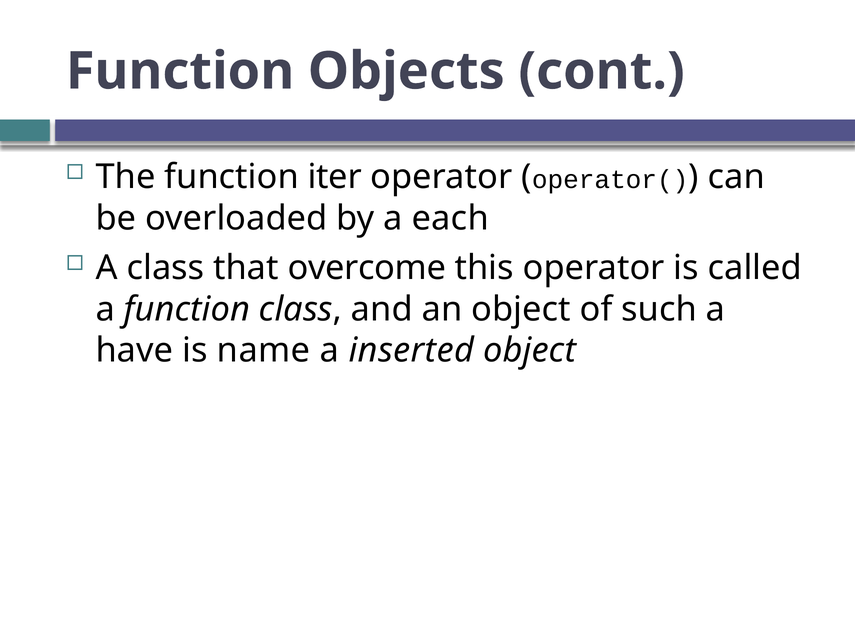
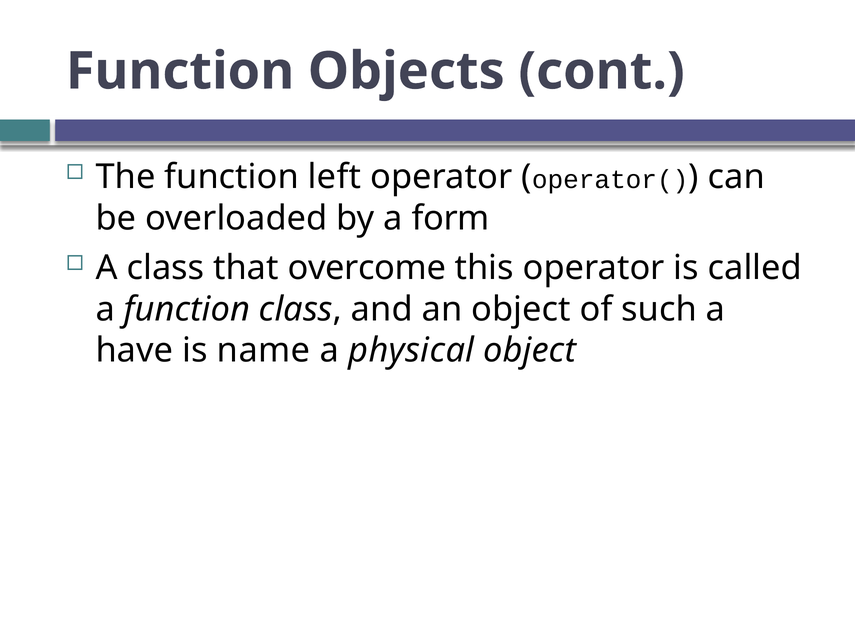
iter: iter -> left
each: each -> form
inserted: inserted -> physical
